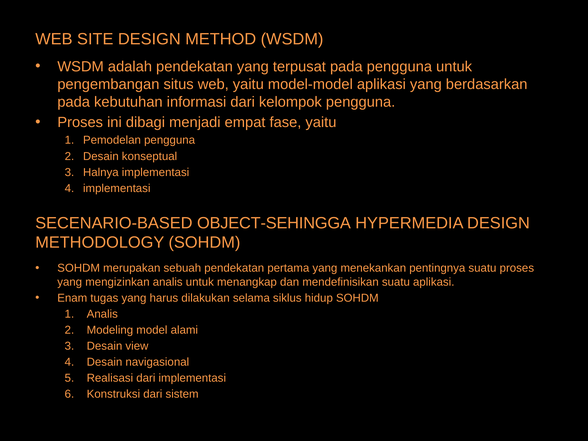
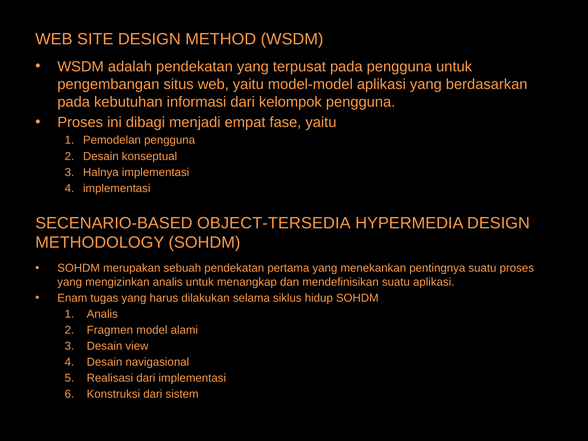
OBJECT-SEHINGGA: OBJECT-SEHINGGA -> OBJECT-TERSEDIA
Modeling: Modeling -> Fragmen
